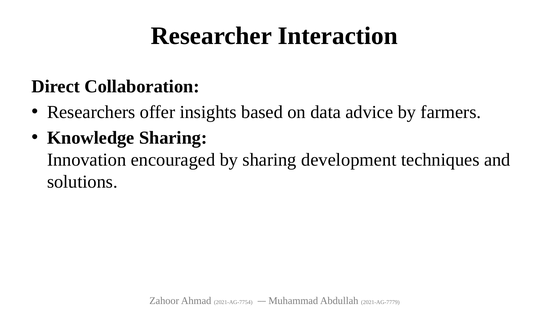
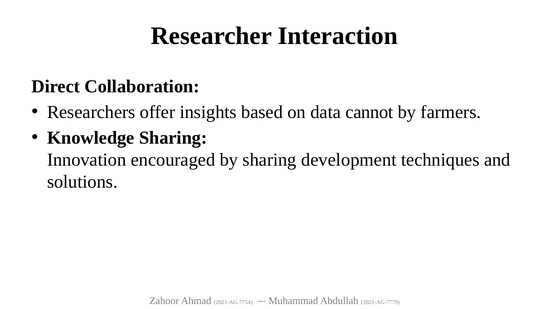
advice: advice -> cannot
